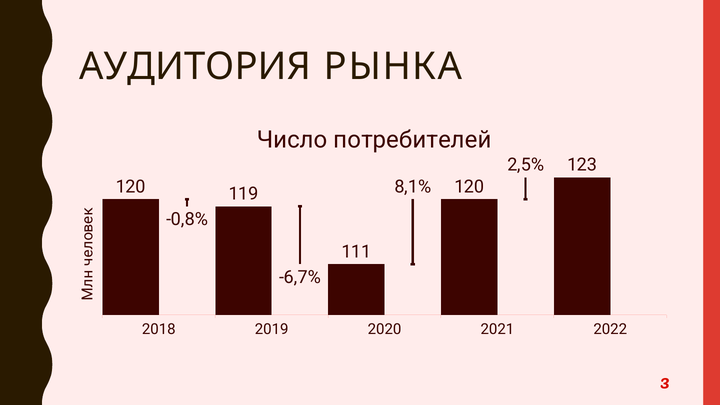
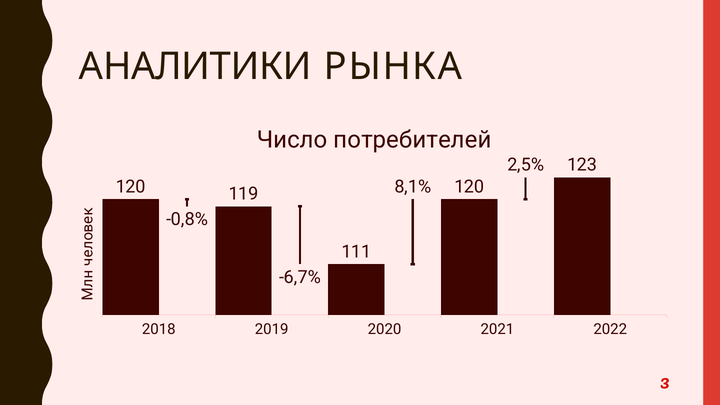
АУДИТОРИЯ: АУДИТОРИЯ -> АНАЛИТИКИ
